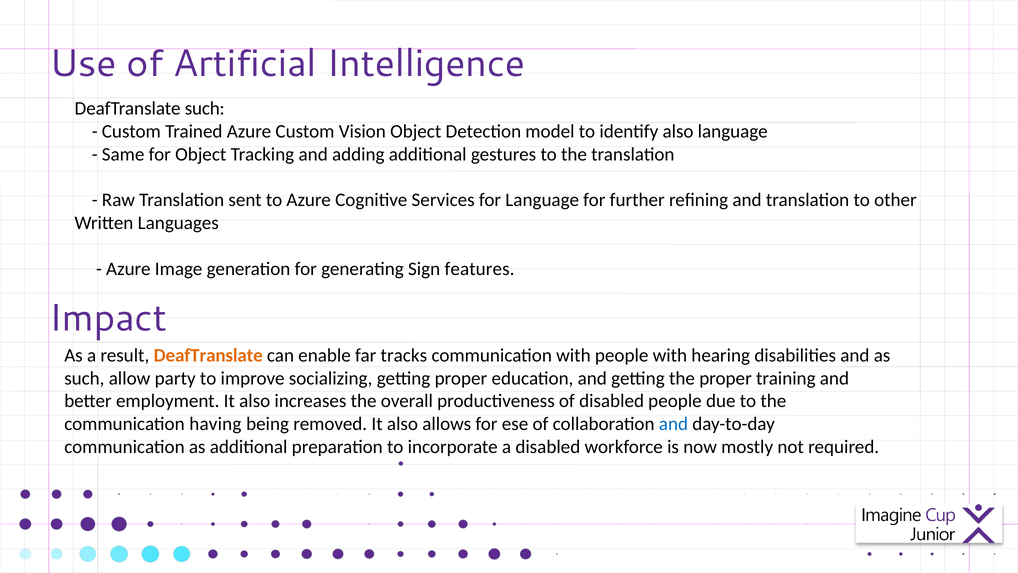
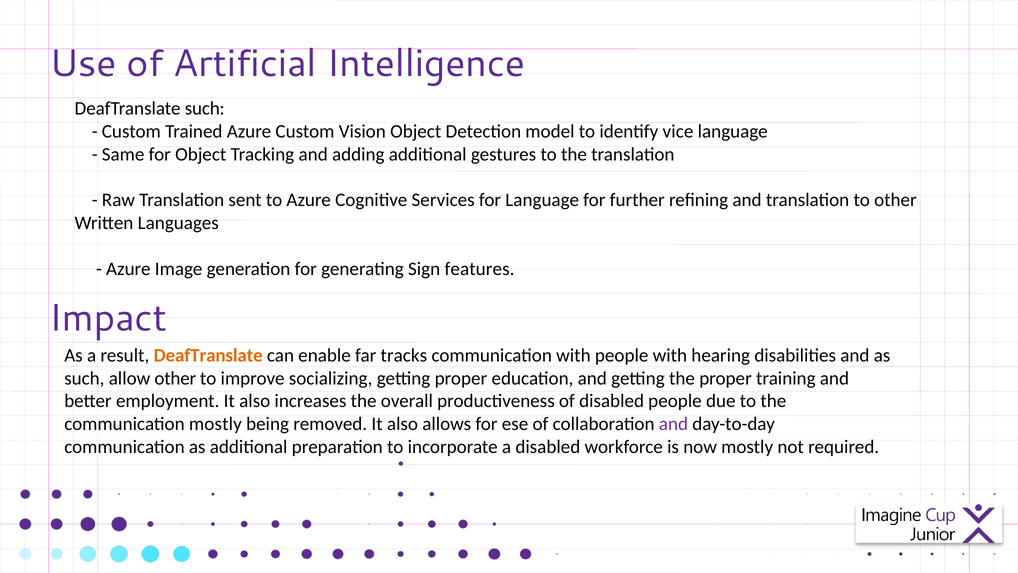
identify also: also -> vice
allow party: party -> other
communication having: having -> mostly
and at (673, 424) colour: blue -> purple
